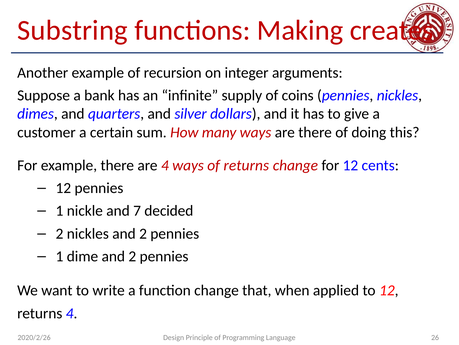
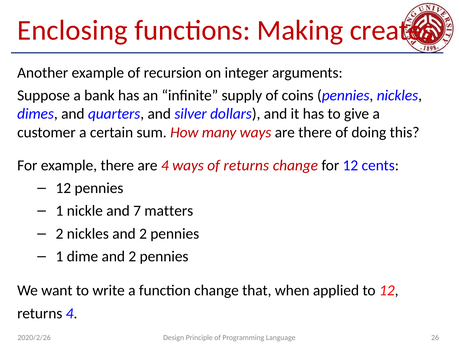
Substring: Substring -> Enclosing
decided: decided -> matters
